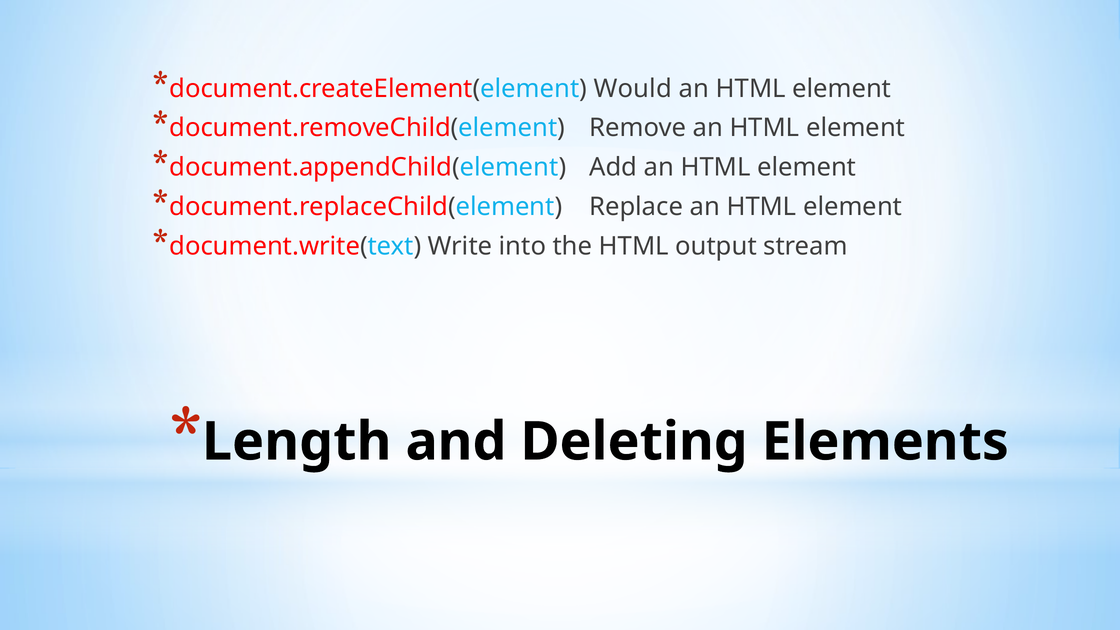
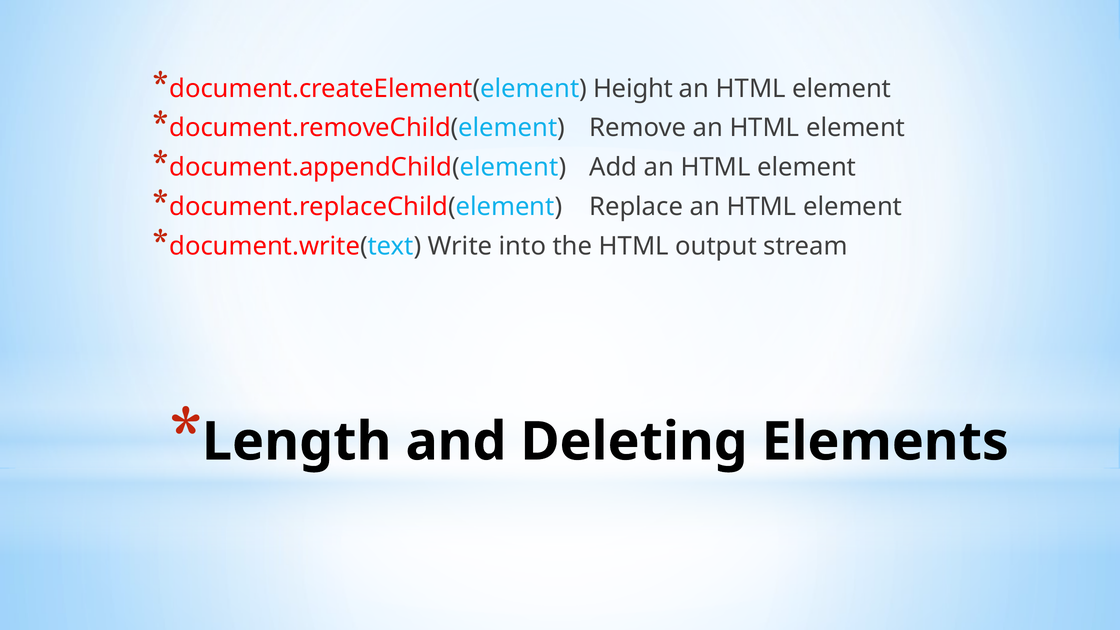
Would: Would -> Height
